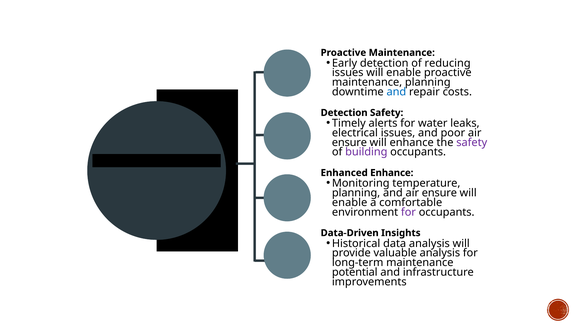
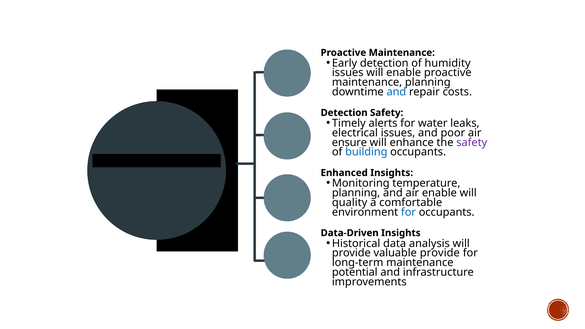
reducing: reducing -> humidity
building colour: purple -> blue
Enhanced Enhance: Enhance -> Insights
and air ensure: ensure -> enable
enable at (350, 203): enable -> quality
for at (408, 212) colour: purple -> blue
valuable analysis: analysis -> provide
